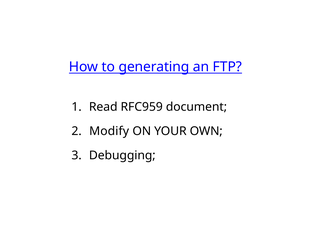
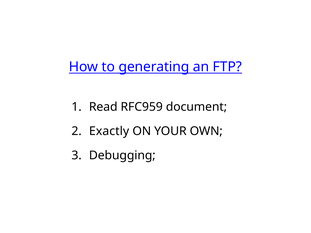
Modify: Modify -> Exactly
